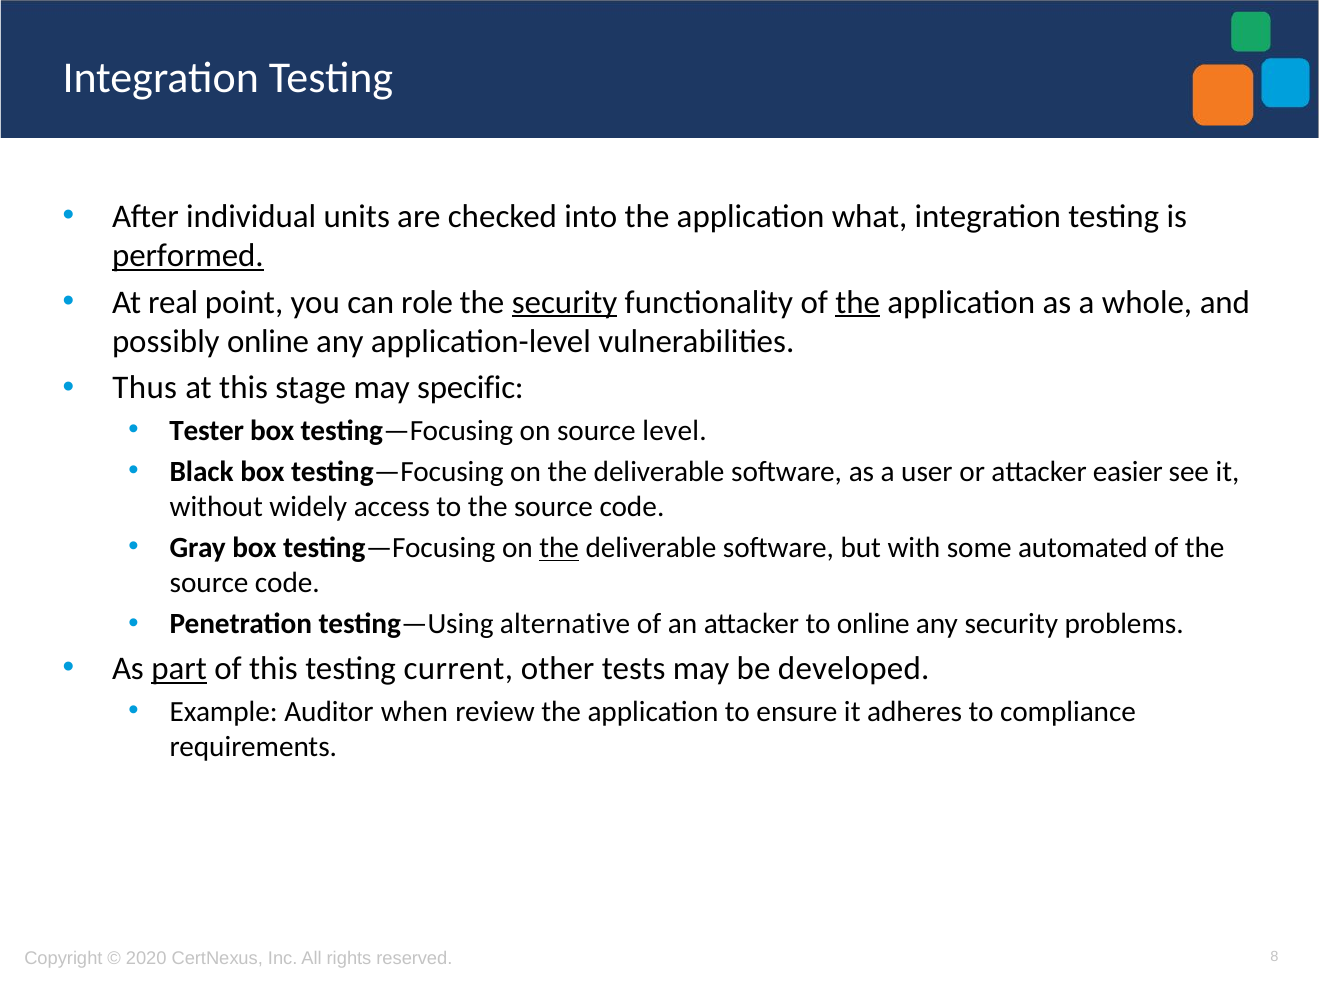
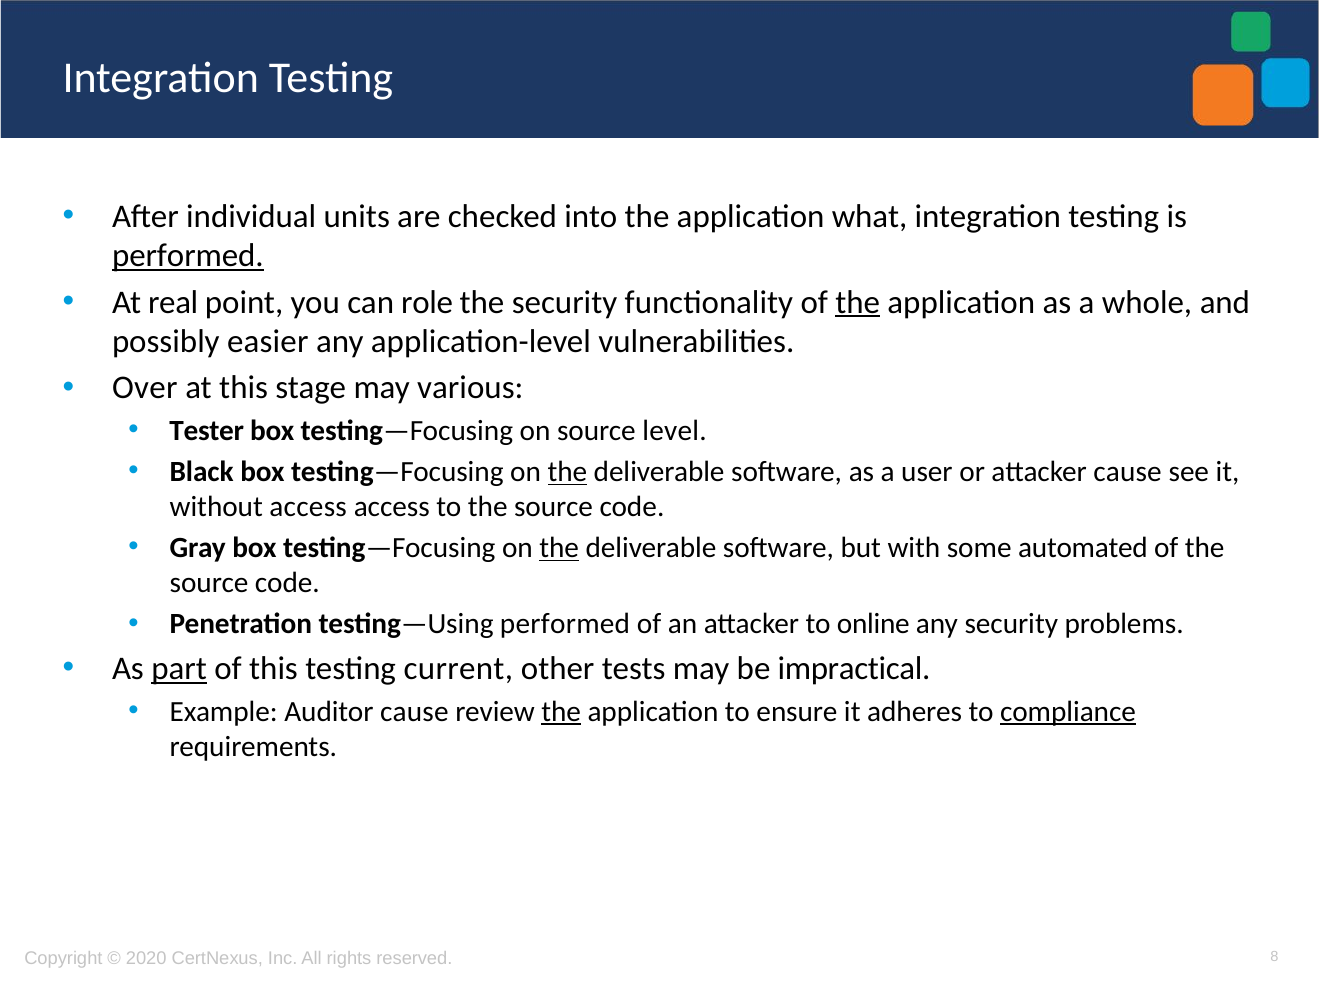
security at (564, 302) underline: present -> none
possibly online: online -> easier
Thus: Thus -> Over
specific: specific -> various
the at (567, 472) underline: none -> present
attacker easier: easier -> cause
without widely: widely -> access
testing—Using alternative: alternative -> performed
developed: developed -> impractical
Auditor when: when -> cause
the at (561, 712) underline: none -> present
compliance underline: none -> present
